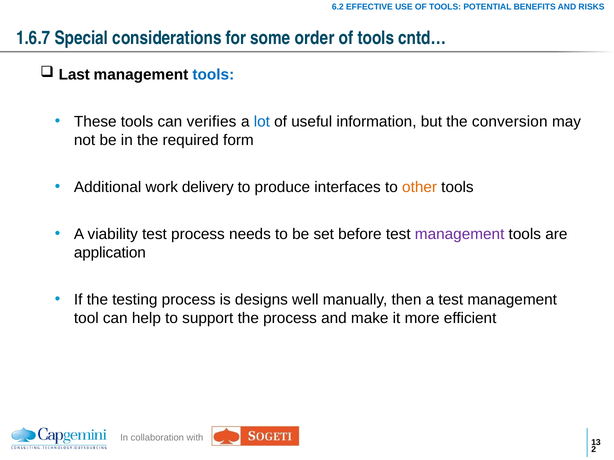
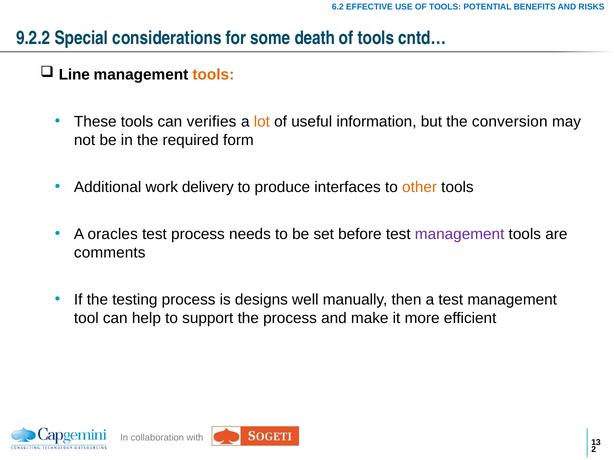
1.6.7: 1.6.7 -> 9.2.2
order: order -> death
Last: Last -> Line
tools at (213, 75) colour: blue -> orange
lot colour: blue -> orange
viability: viability -> oracles
application: application -> comments
